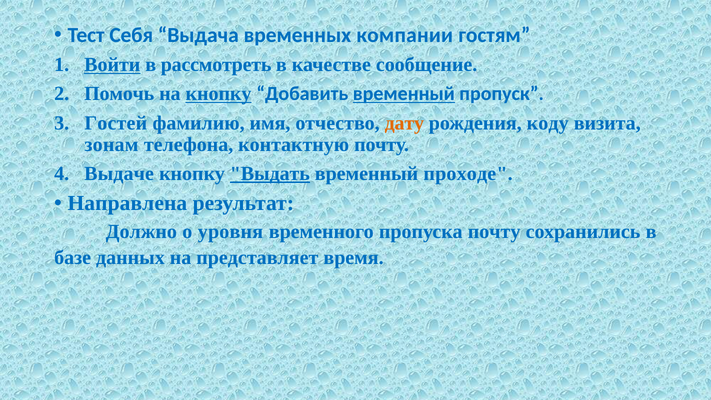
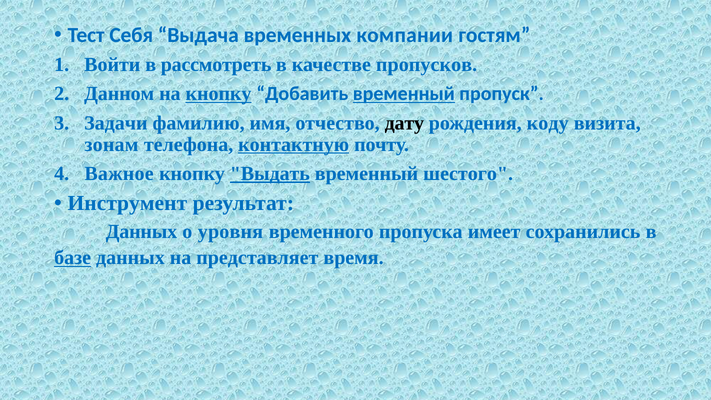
Войти underline: present -> none
сообщение: сообщение -> пропусков
Помочь: Помочь -> Данном
Гостей: Гостей -> Задачи
дату colour: orange -> black
контактную underline: none -> present
Выдаче: Выдаче -> Важное
проходе: проходе -> шестого
Направлена: Направлена -> Инструмент
Должно at (141, 232): Должно -> Данных
пропуска почту: почту -> имеет
базе underline: none -> present
